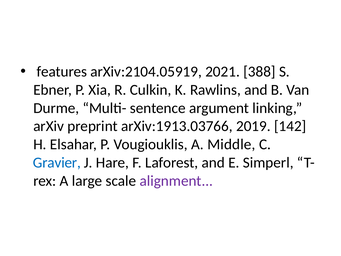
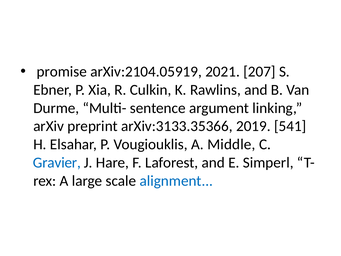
features: features -> promise
388: 388 -> 207
arXiv:1913.03766: arXiv:1913.03766 -> arXiv:3133.35366
142: 142 -> 541
alignment colour: purple -> blue
